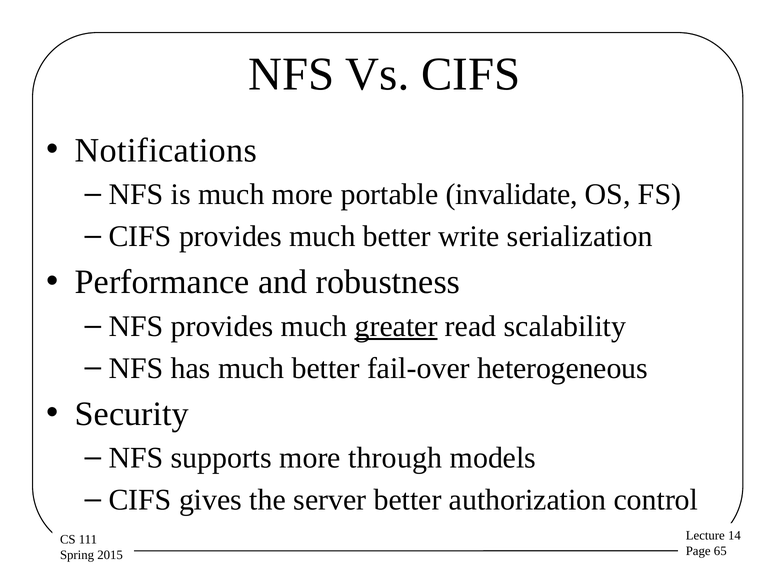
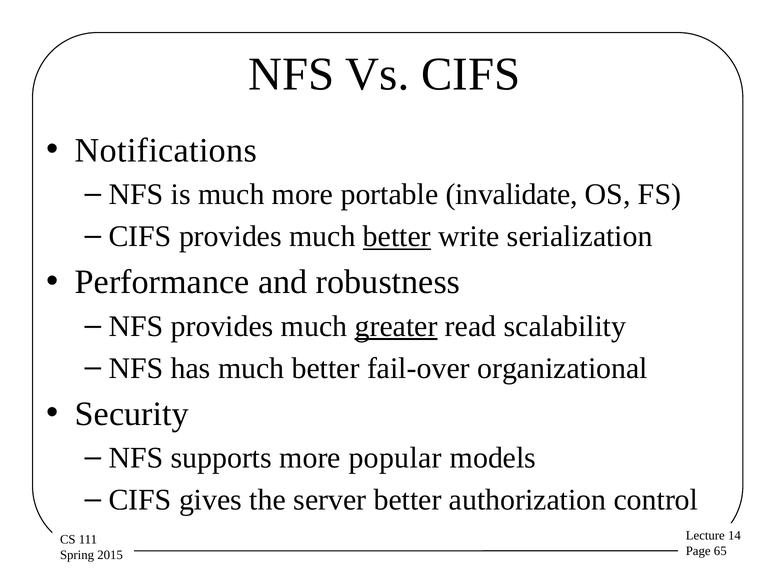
better at (397, 236) underline: none -> present
heterogeneous: heterogeneous -> organizational
through: through -> popular
